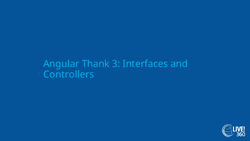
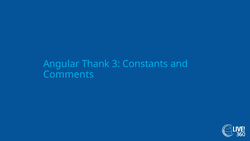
Interfaces: Interfaces -> Constants
Controllers: Controllers -> Comments
